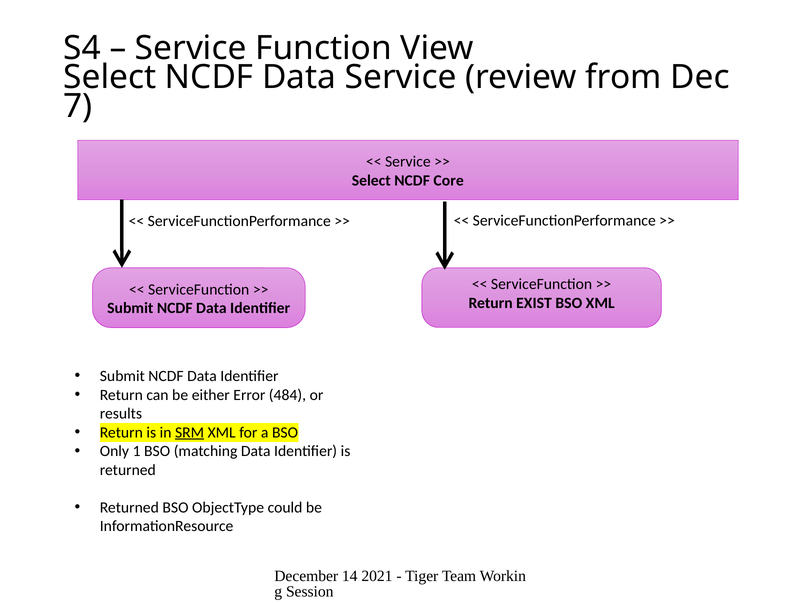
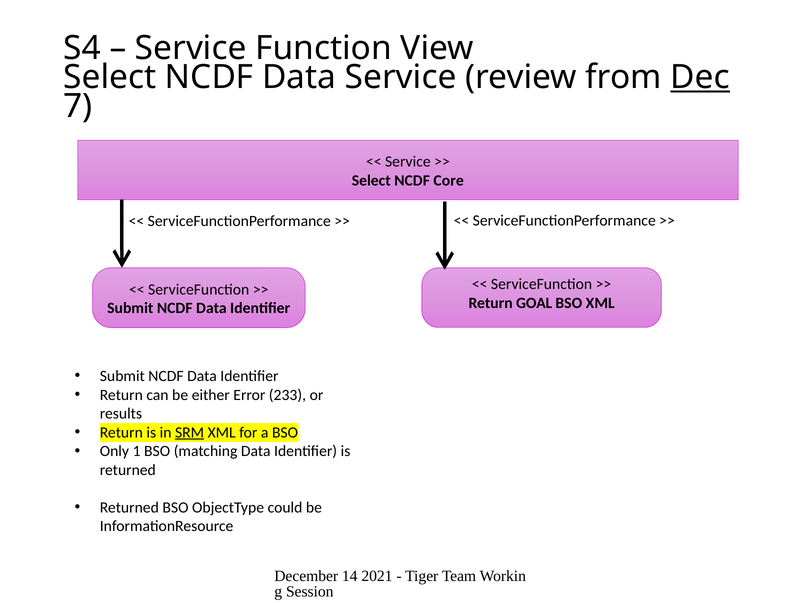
Dec underline: none -> present
EXIST: EXIST -> GOAL
484: 484 -> 233
